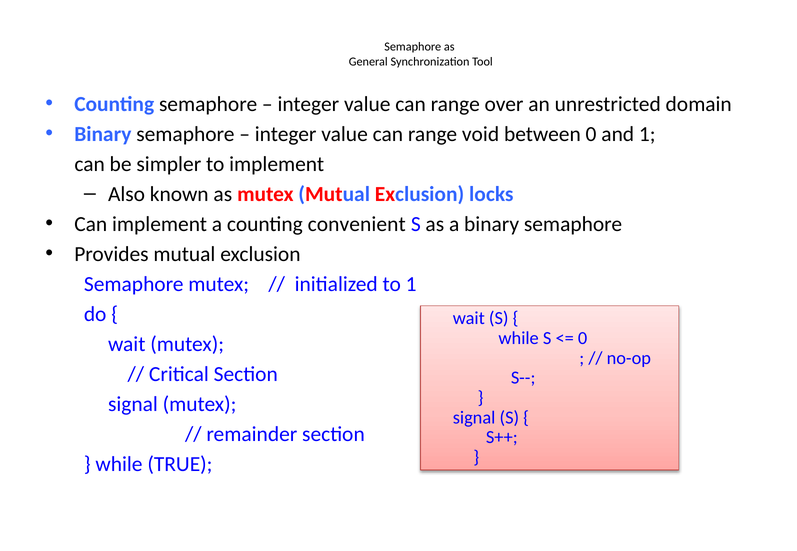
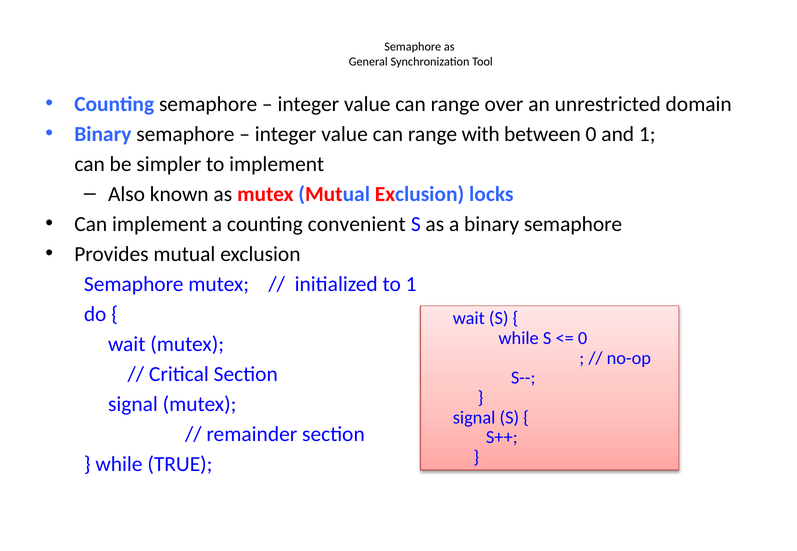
void: void -> with
